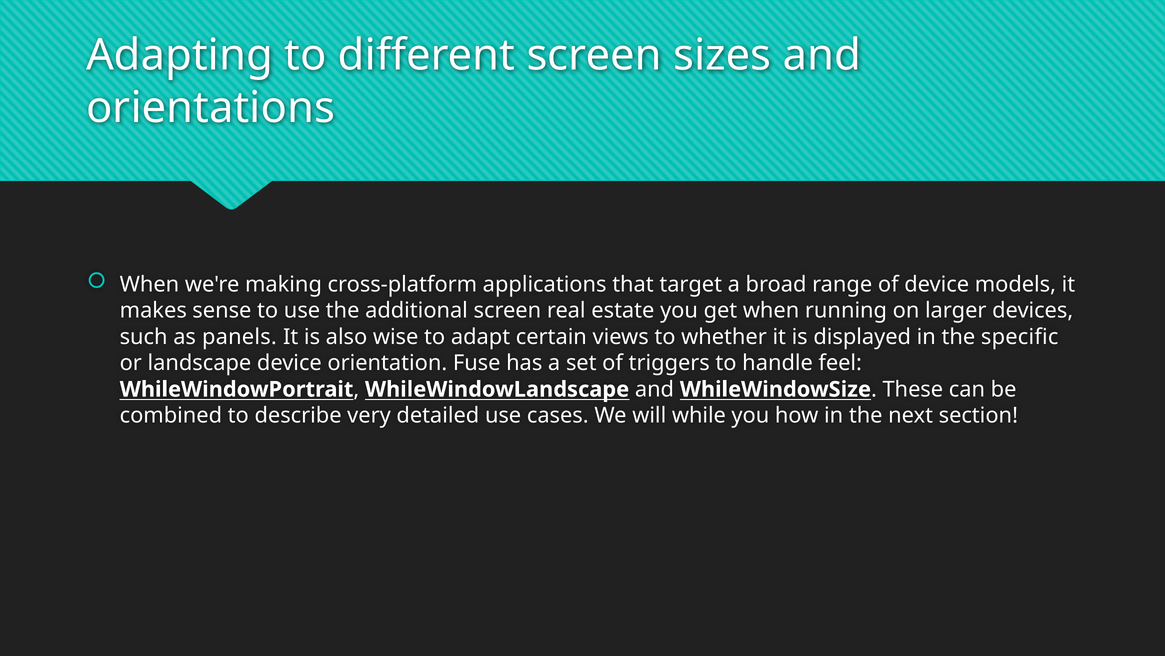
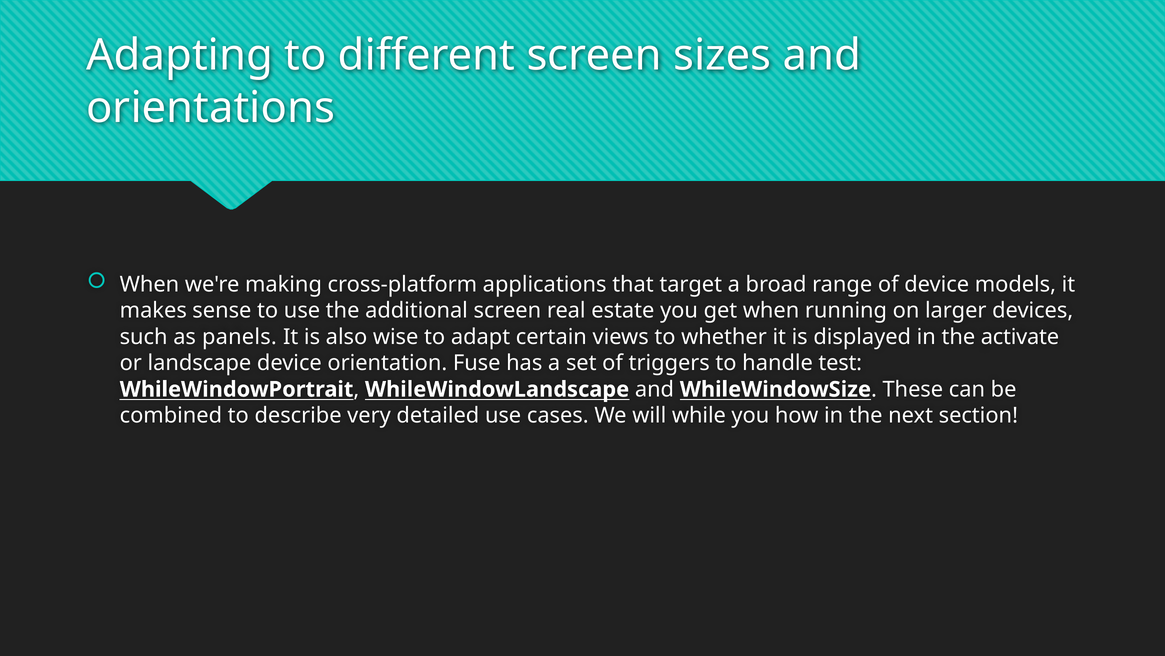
specific: specific -> activate
feel: feel -> test
